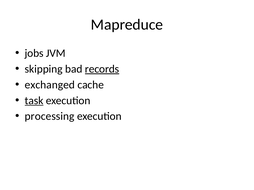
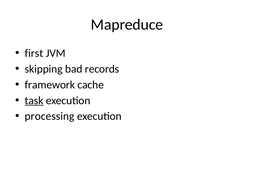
jobs: jobs -> first
records underline: present -> none
exchanged: exchanged -> framework
